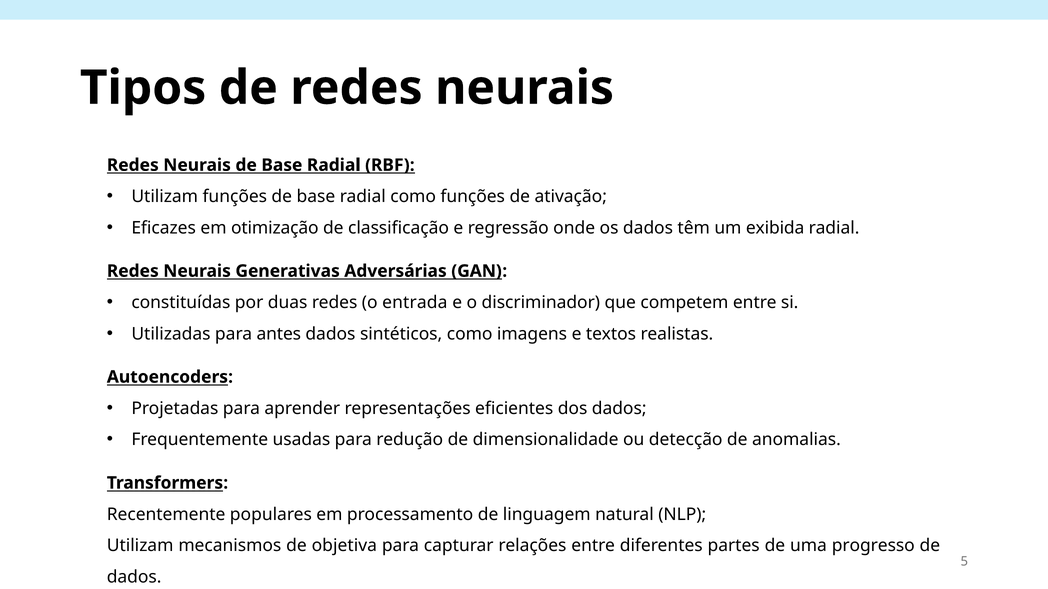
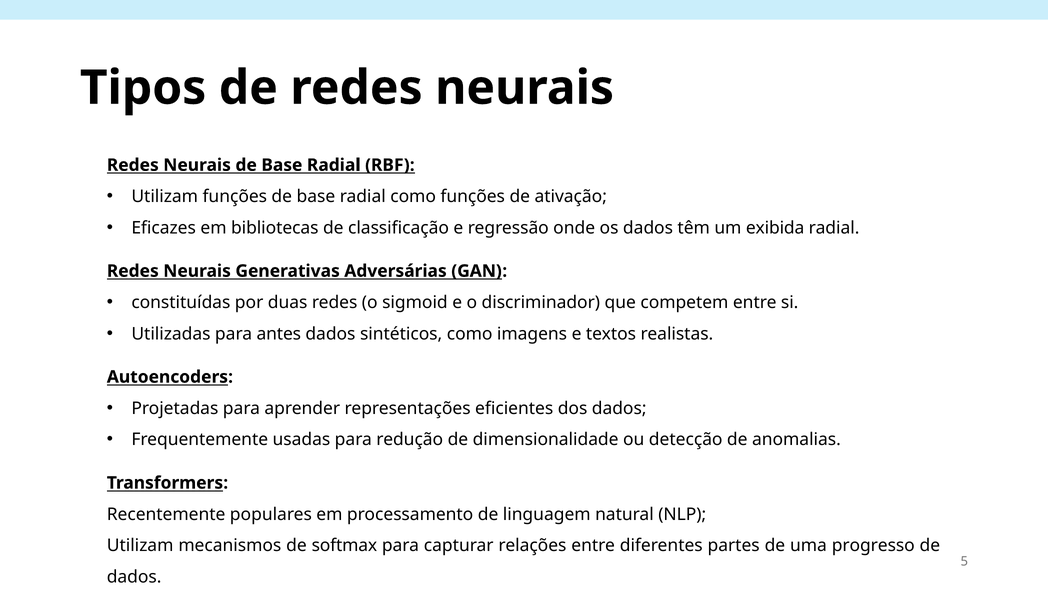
otimização: otimização -> bibliotecas
entrada: entrada -> sigmoid
objetiva: objetiva -> softmax
